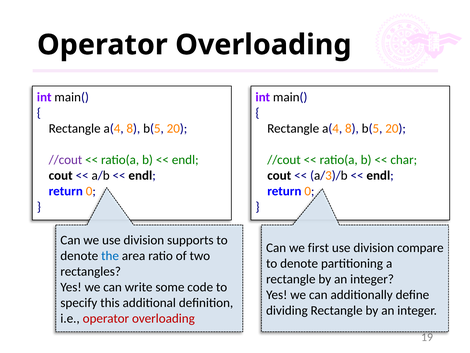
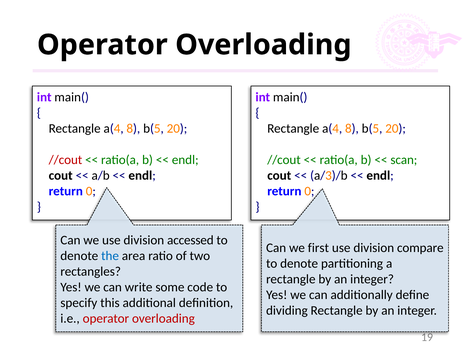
//cout at (65, 160) colour: purple -> red
char: char -> scan
supports: supports -> accessed
